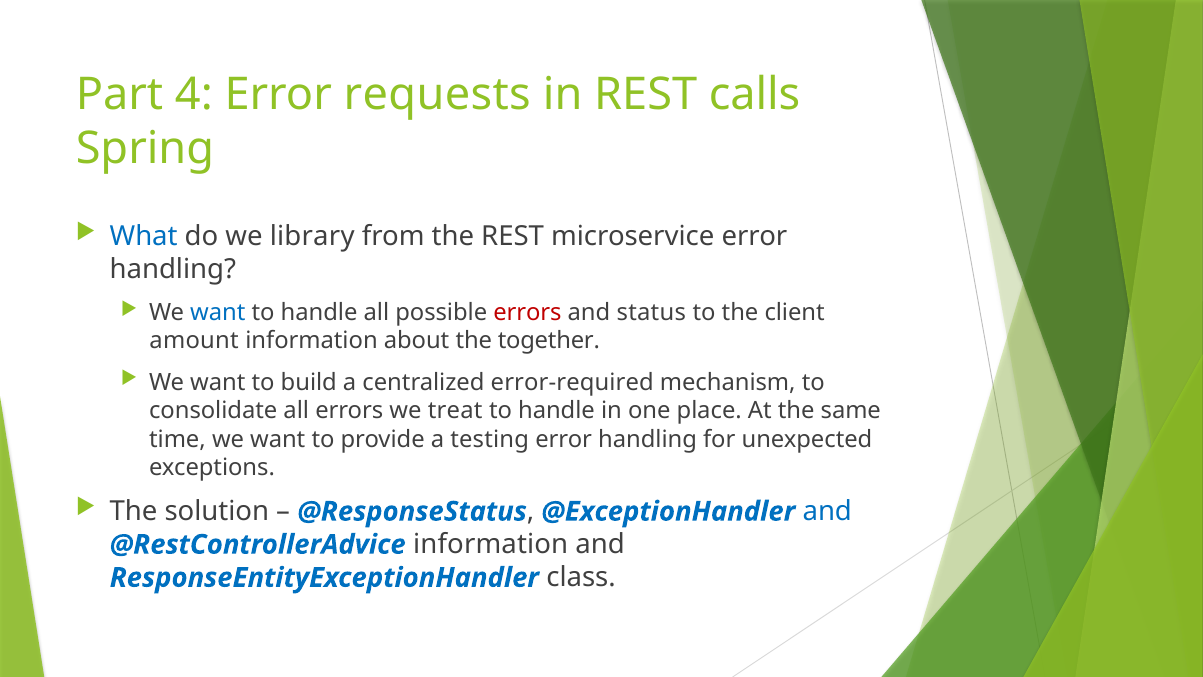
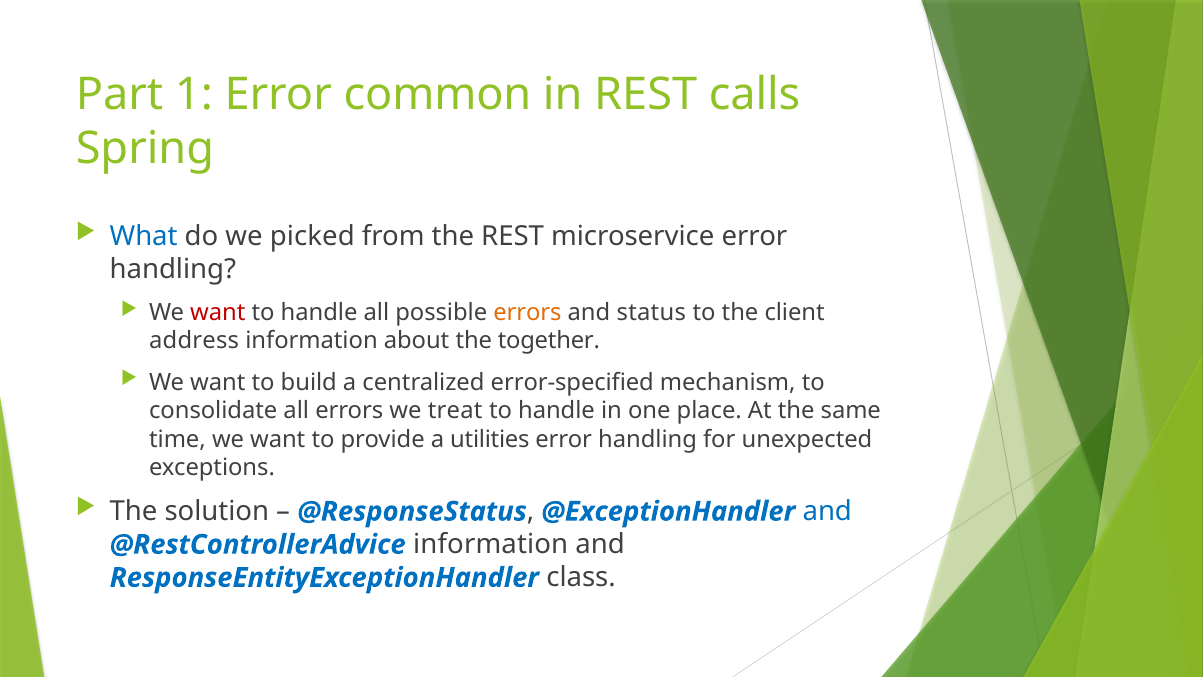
4: 4 -> 1
requests: requests -> common
library: library -> picked
want at (218, 312) colour: blue -> red
errors at (527, 312) colour: red -> orange
amount: amount -> address
error-required: error-required -> error-specified
testing: testing -> utilities
